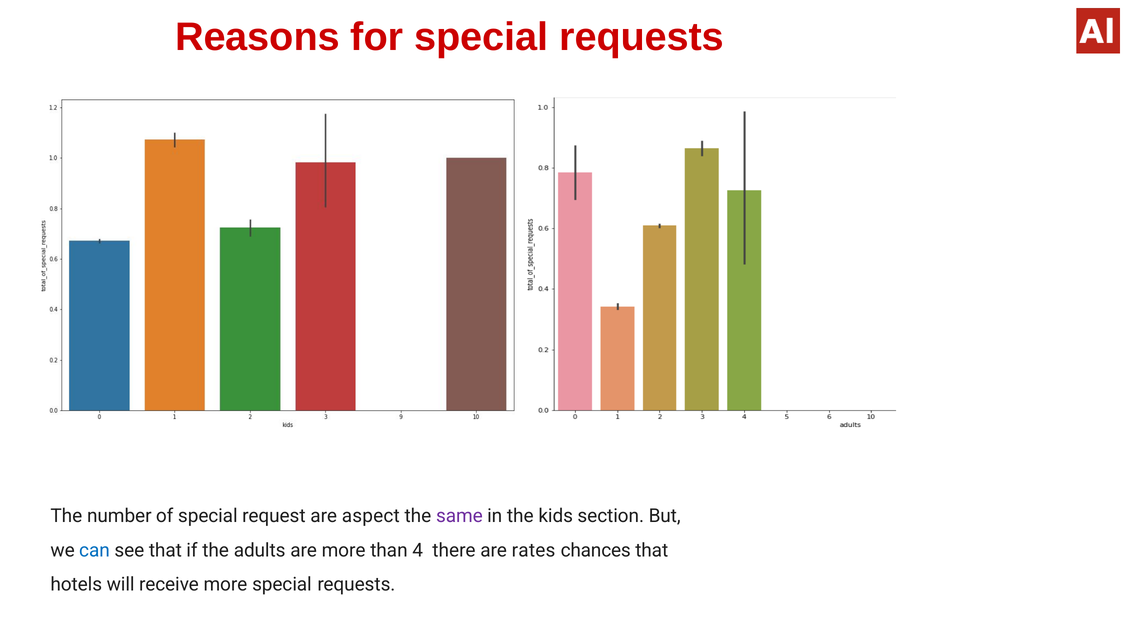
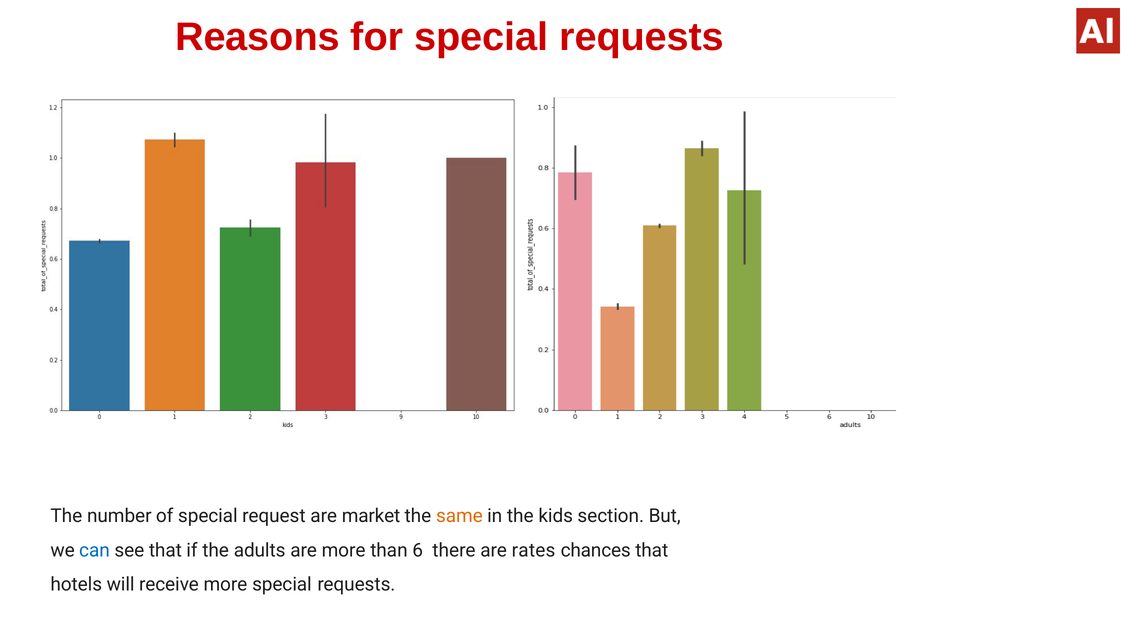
aspect: aspect -> market
same colour: purple -> orange
4: 4 -> 6
